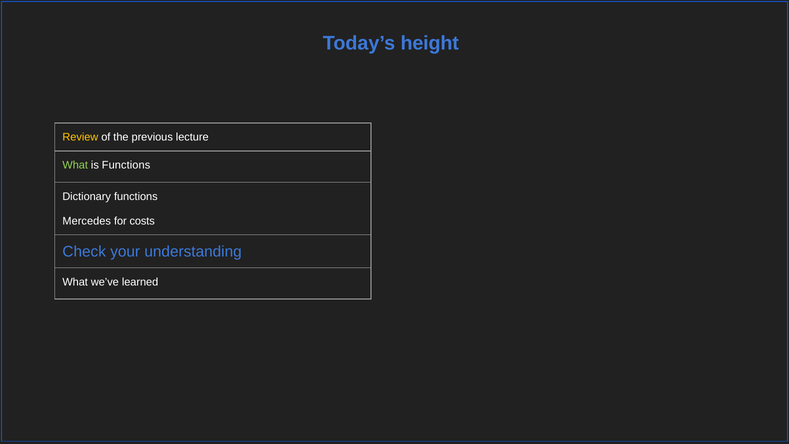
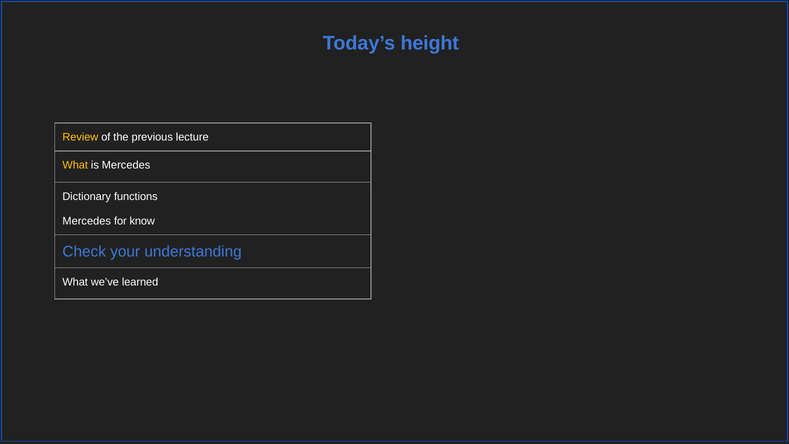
What at (75, 165) colour: light green -> yellow
is Functions: Functions -> Mercedes
costs: costs -> know
